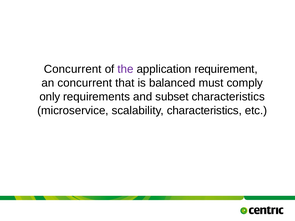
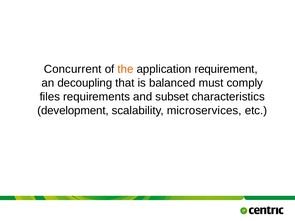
the colour: purple -> orange
an concurrent: concurrent -> decoupling
only: only -> files
microservice: microservice -> development
scalability characteristics: characteristics -> microservices
